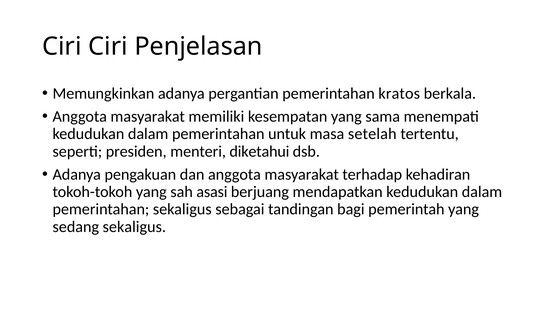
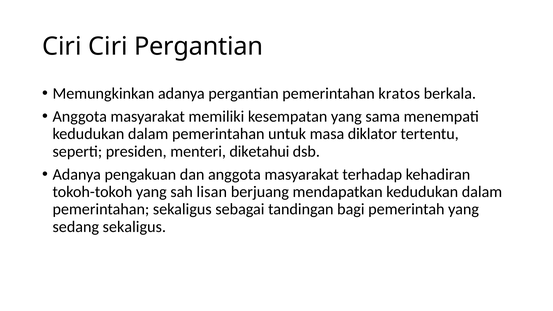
Ciri Penjelasan: Penjelasan -> Pergantian
setelah: setelah -> diklator
asasi: asasi -> lisan
